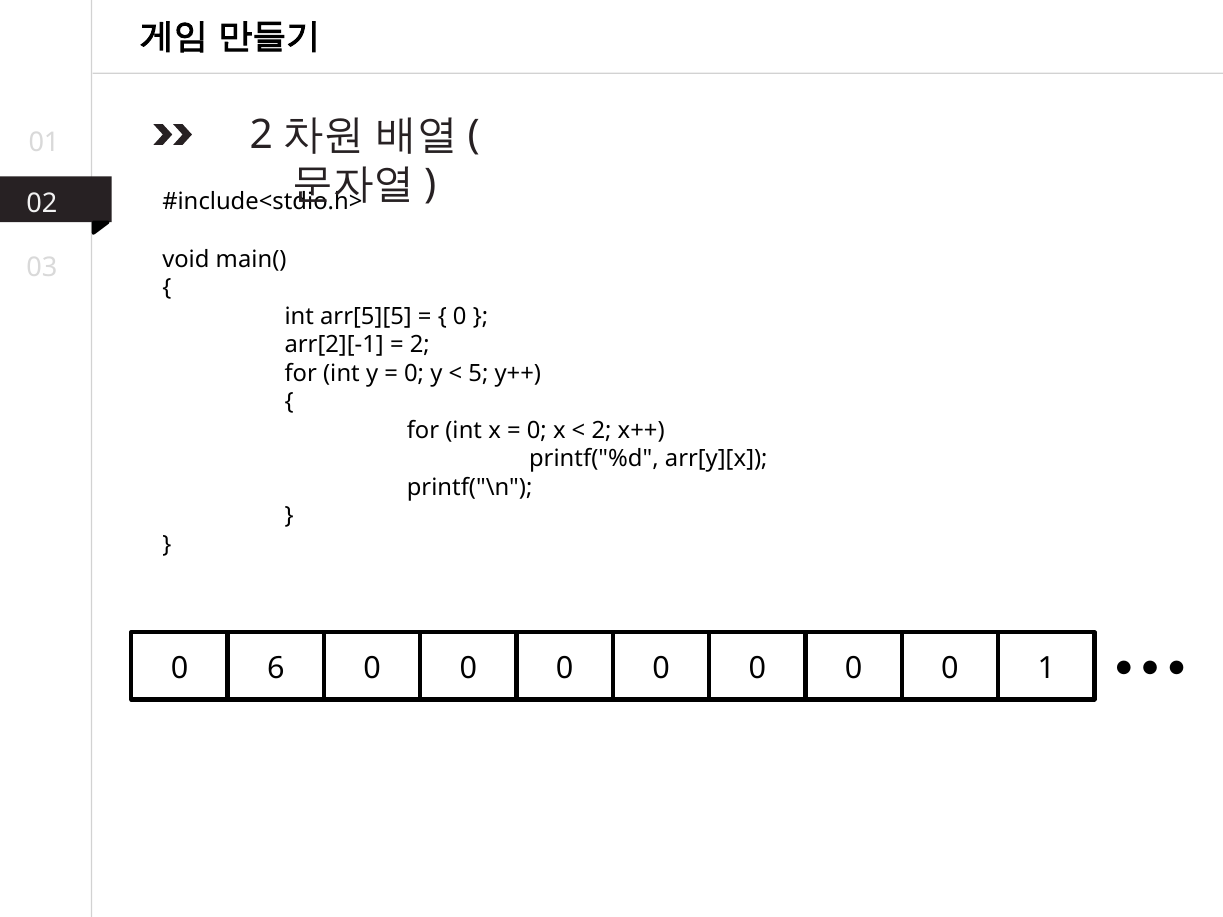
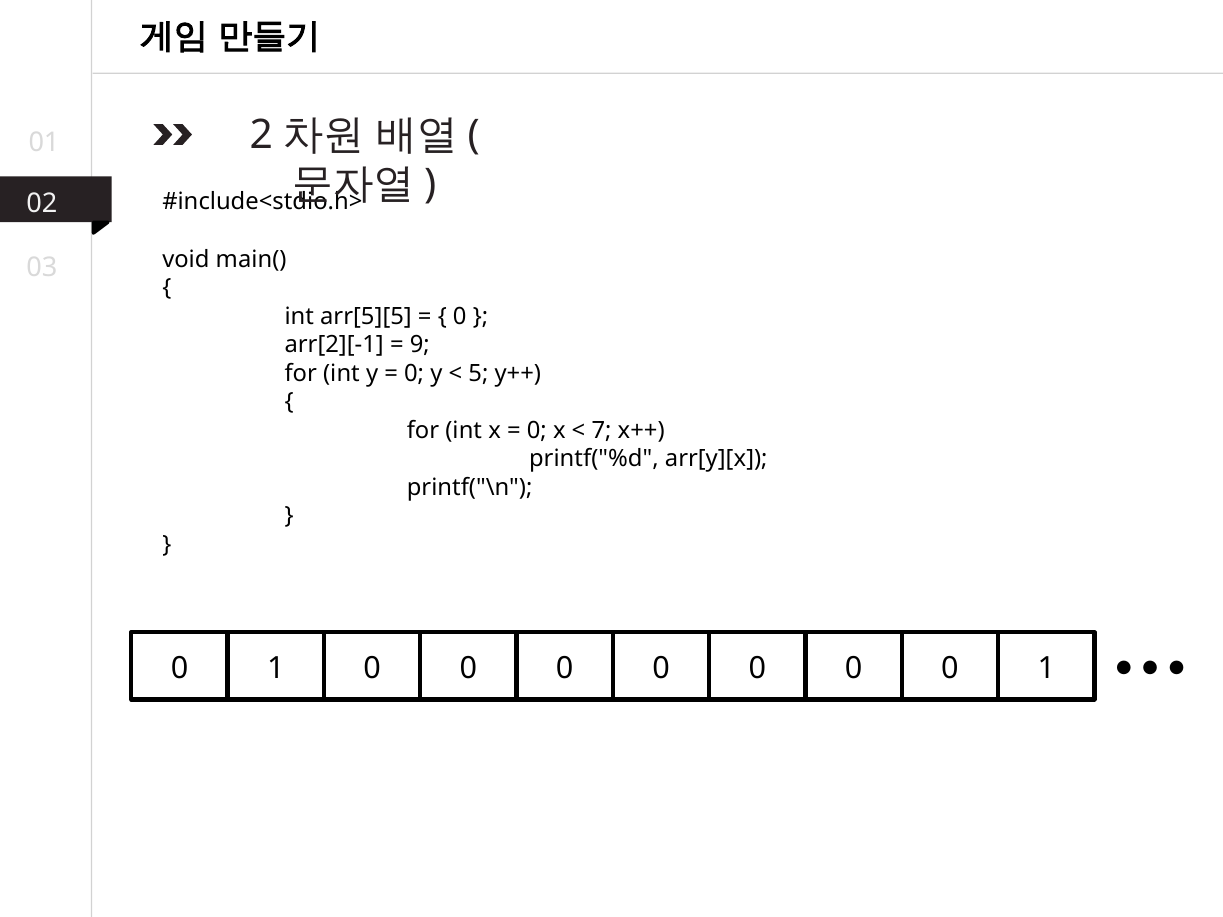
2 at (420, 345): 2 -> 9
2 at (602, 431): 2 -> 7
6 at (276, 668): 6 -> 1
